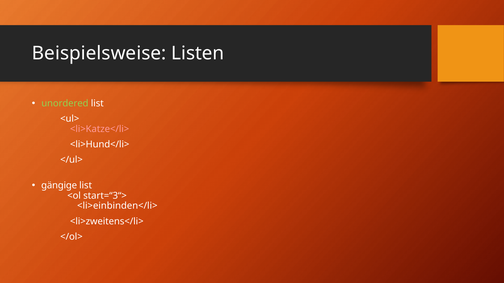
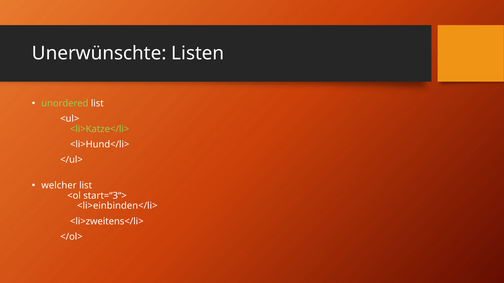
Beispielsweise: Beispielsweise -> Unerwünschte
<li>Katze</li> colour: pink -> light green
gängige: gängige -> welcher
